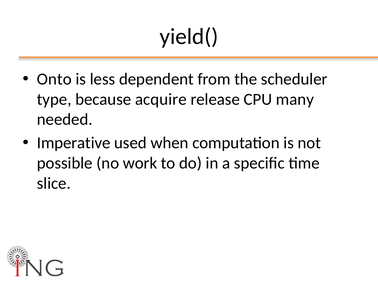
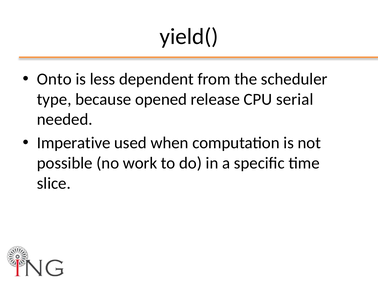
acquire: acquire -> opened
many: many -> serial
